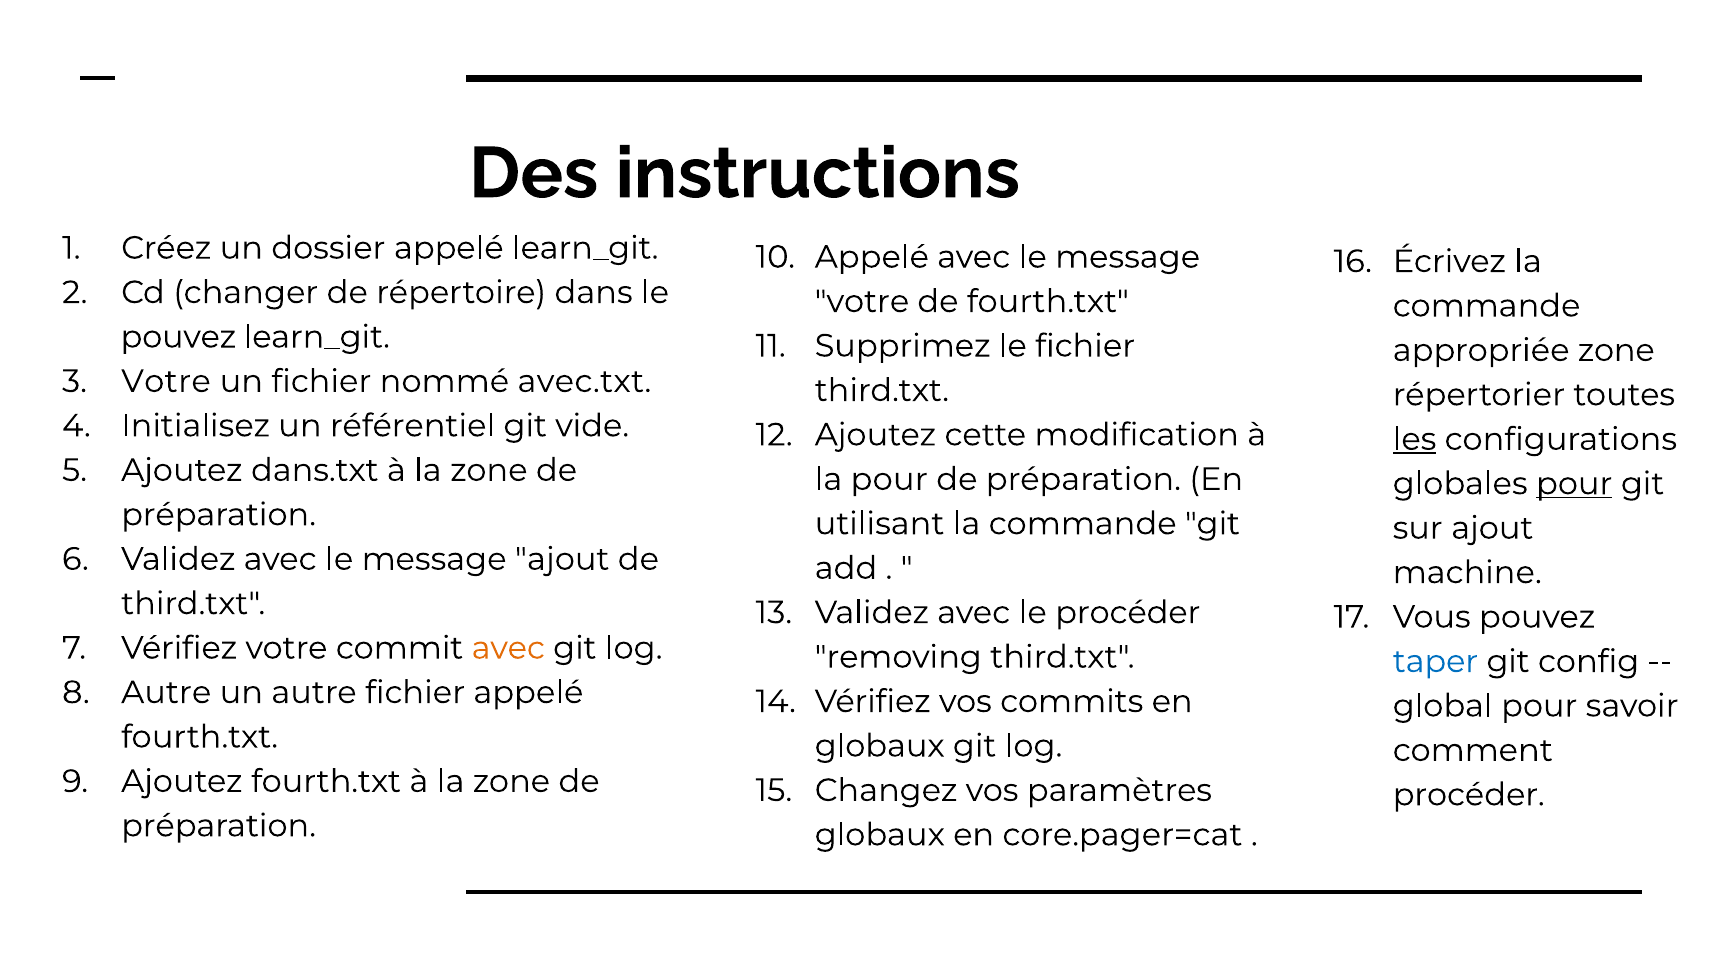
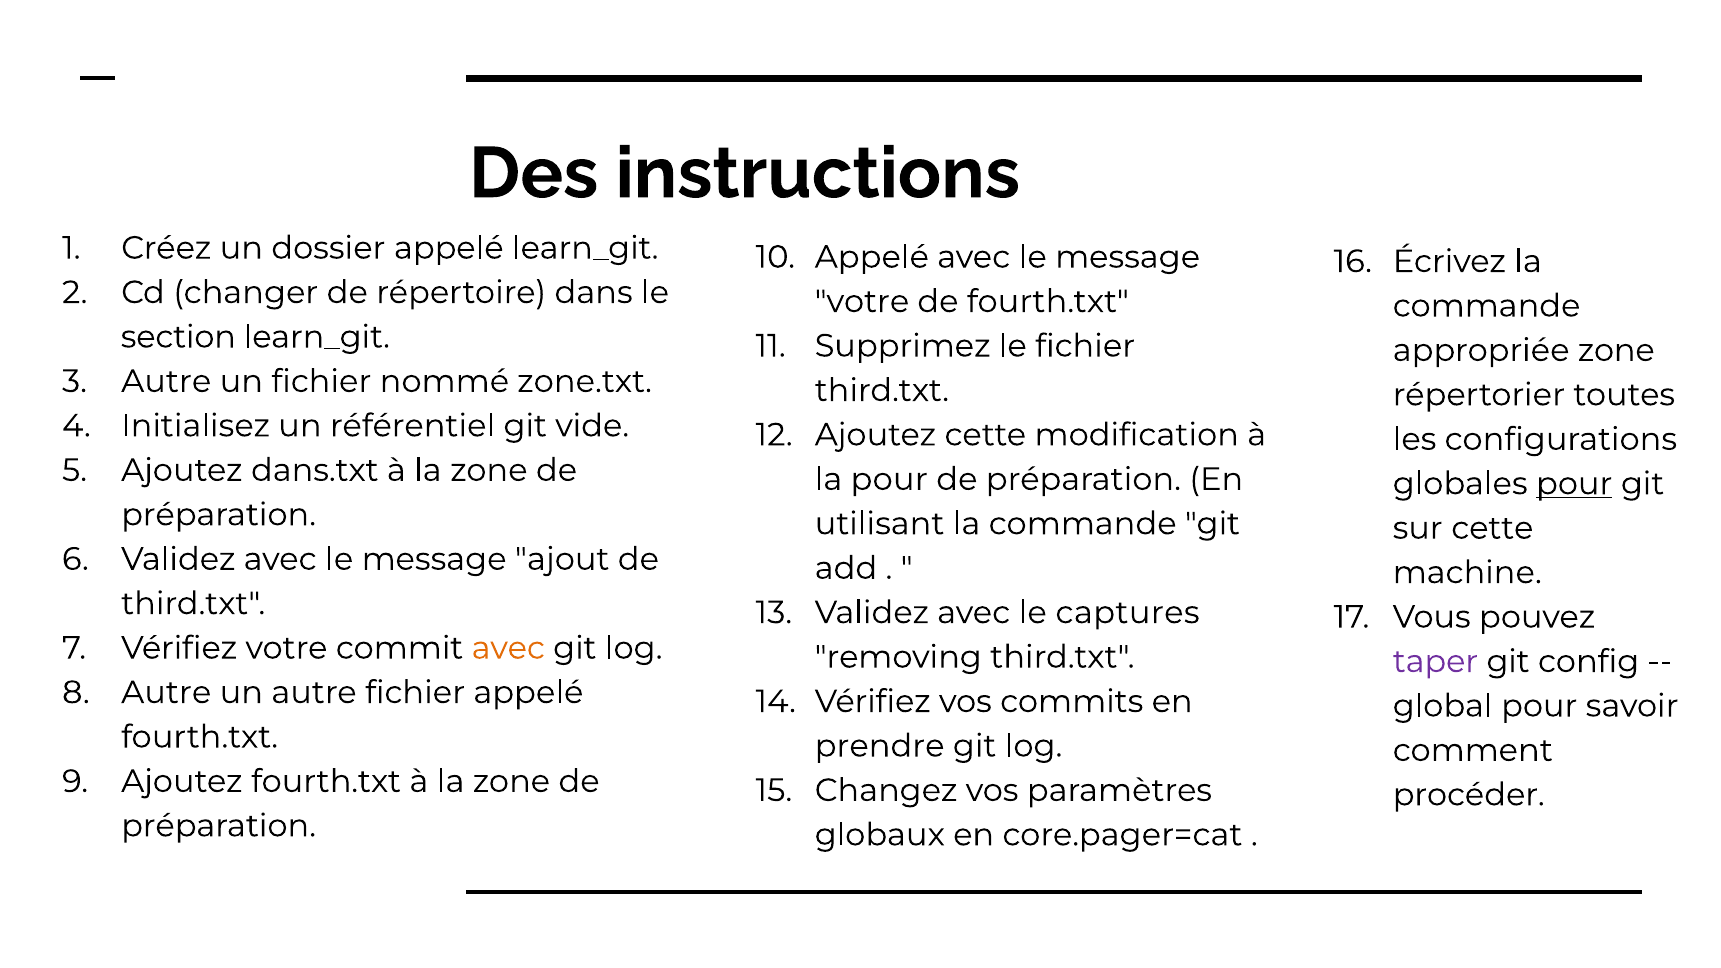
pouvez at (178, 337): pouvez -> section
Votre at (166, 381): Votre -> Autre
avec.txt: avec.txt -> zone.txt
les underline: present -> none
sur ajout: ajout -> cette
le procéder: procéder -> captures
taper colour: blue -> purple
globaux at (880, 746): globaux -> prendre
